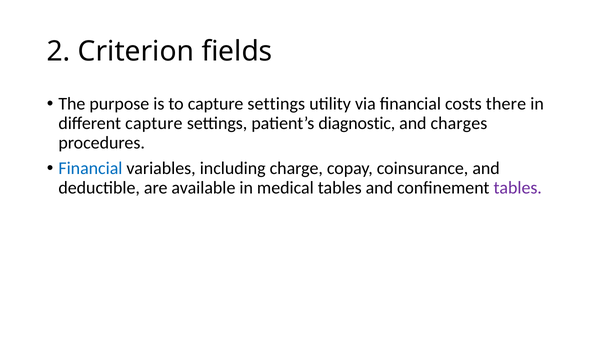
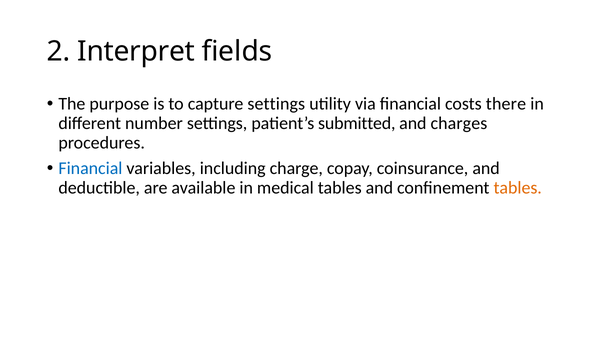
Criterion: Criterion -> Interpret
different capture: capture -> number
diagnostic: diagnostic -> submitted
tables at (518, 188) colour: purple -> orange
